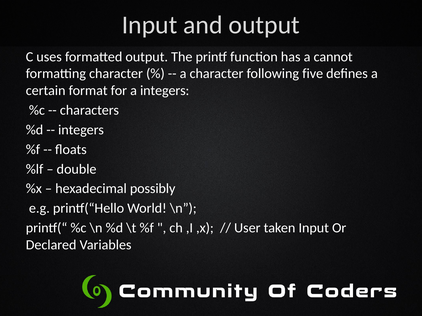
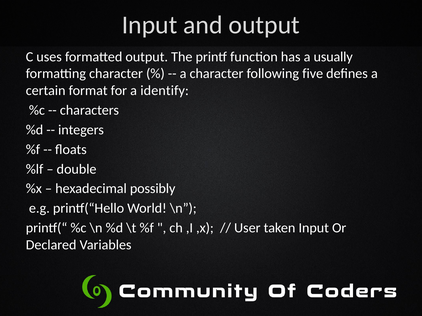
cannot: cannot -> usually
a integers: integers -> identify
